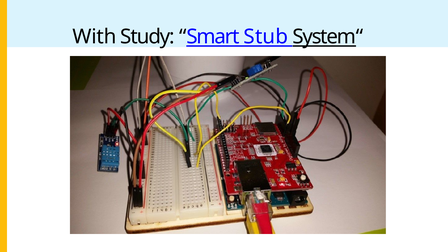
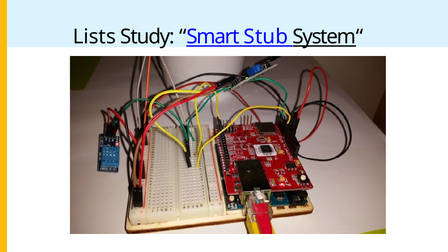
With: With -> Lists
